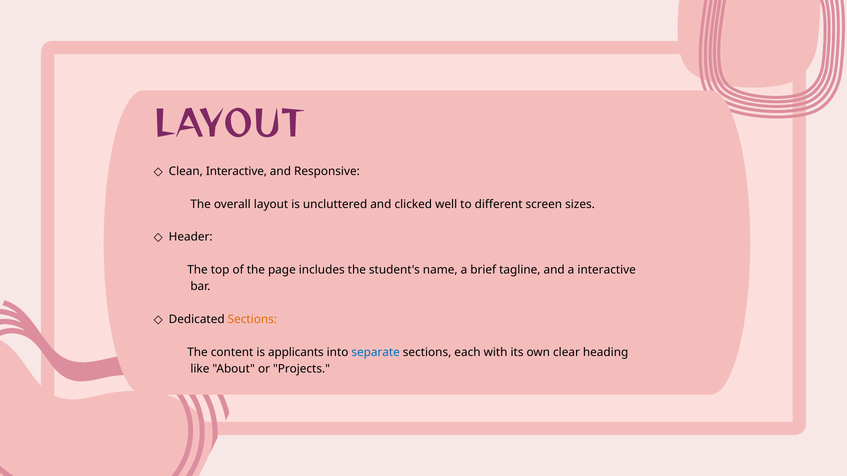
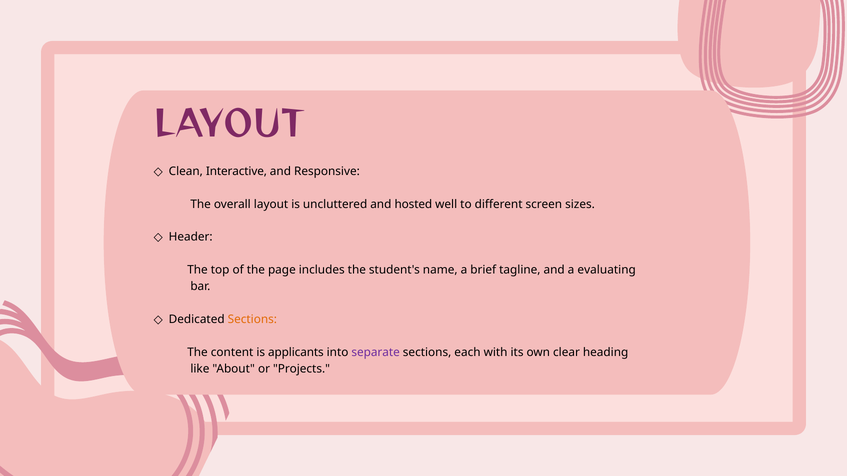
clicked: clicked -> hosted
a interactive: interactive -> evaluating
separate colour: blue -> purple
